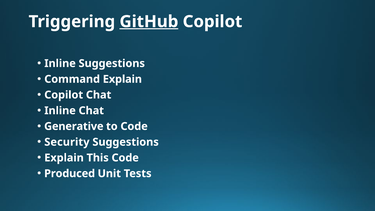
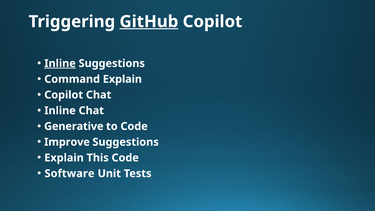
Inline at (60, 63) underline: none -> present
Security: Security -> Improve
Produced: Produced -> Software
